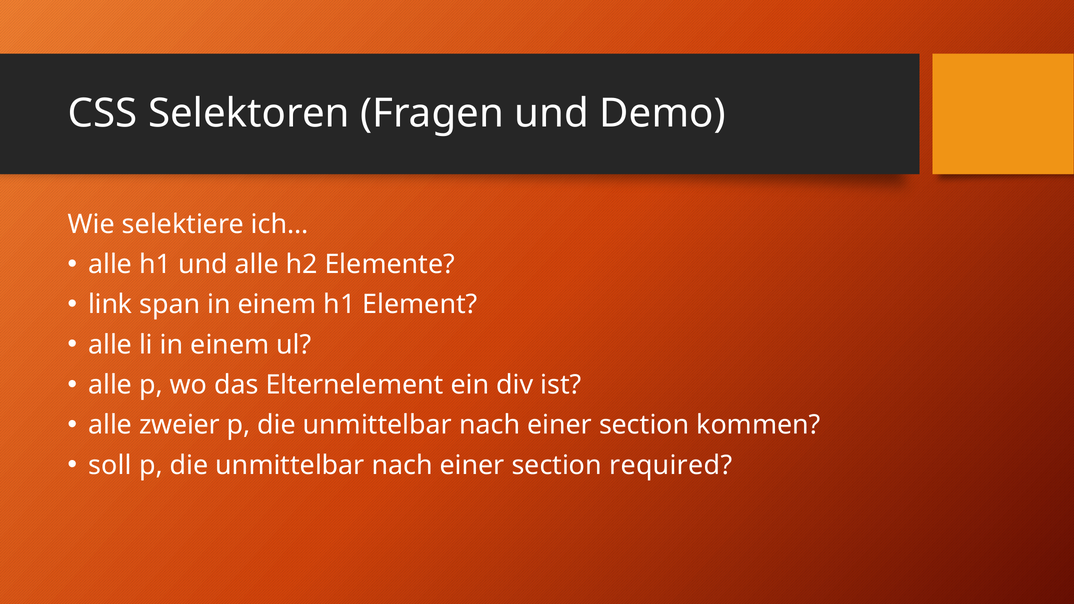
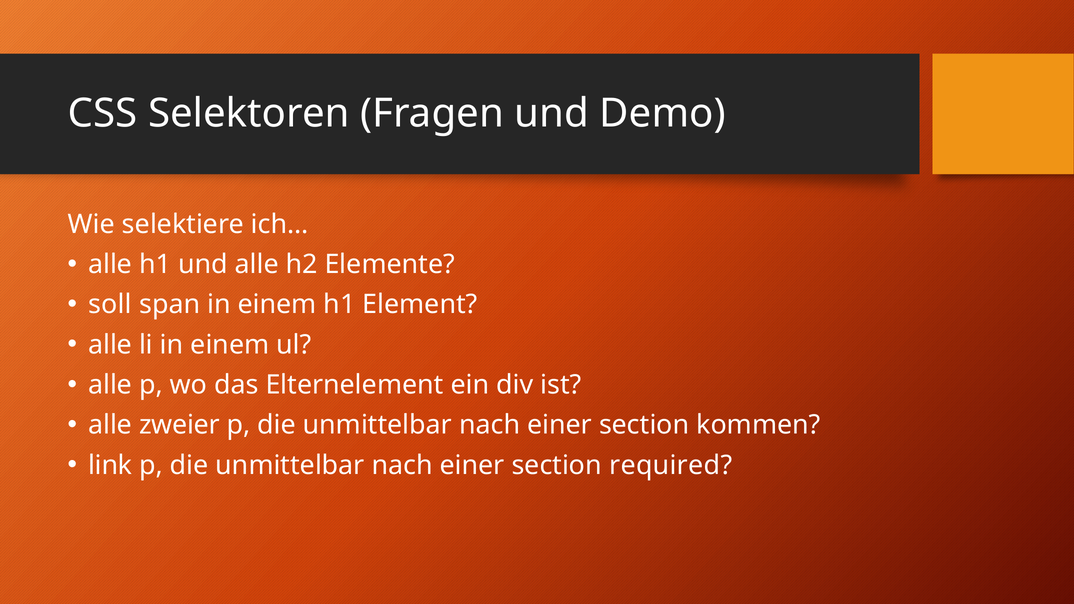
link: link -> soll
soll: soll -> link
